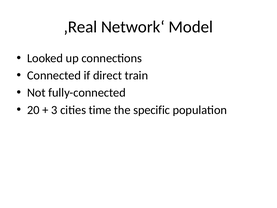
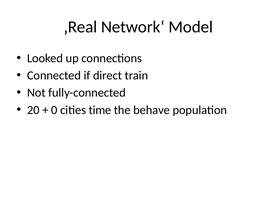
3: 3 -> 0
specific: specific -> behave
